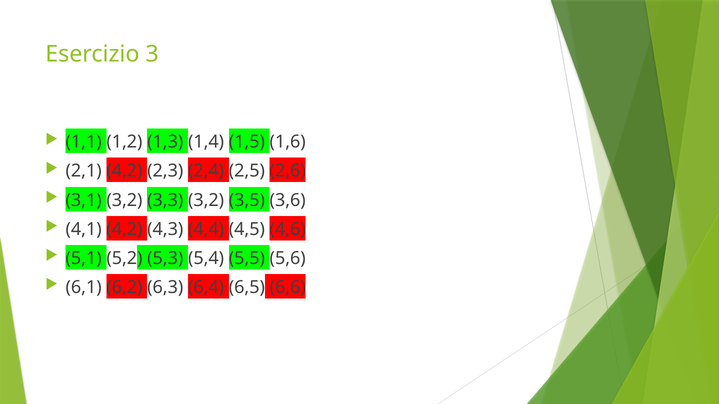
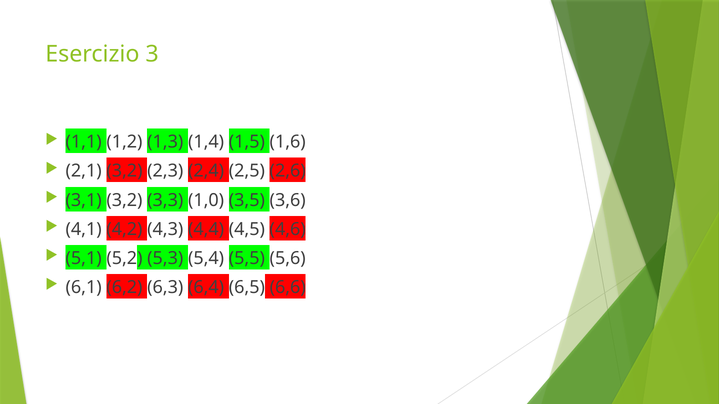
2,1 4,2: 4,2 -> 3,2
3,3 3,2: 3,2 -> 1,0
